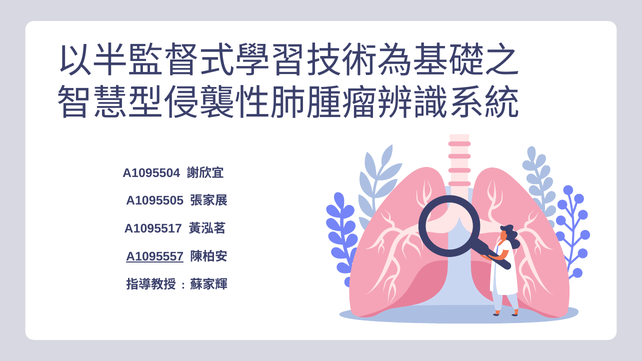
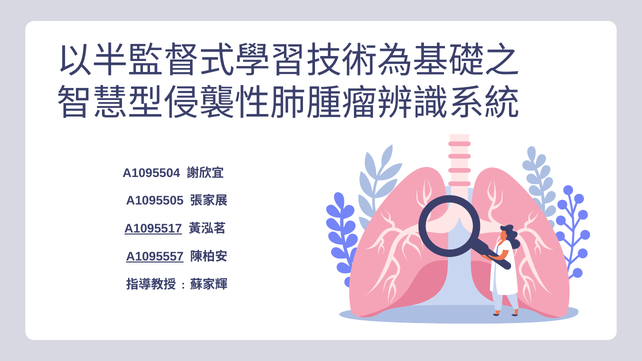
A1095517 underline: none -> present
